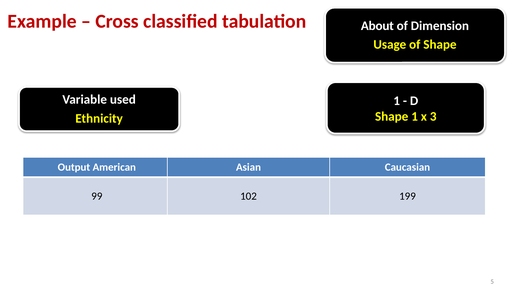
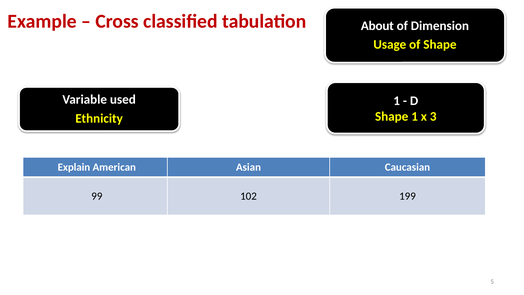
Output: Output -> Explain
